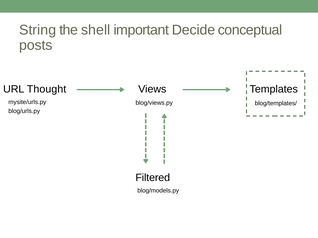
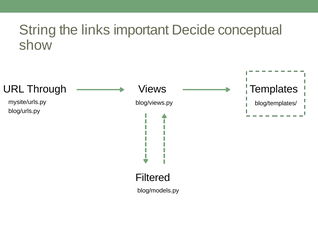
shell: shell -> links
posts: posts -> show
Thought: Thought -> Through
